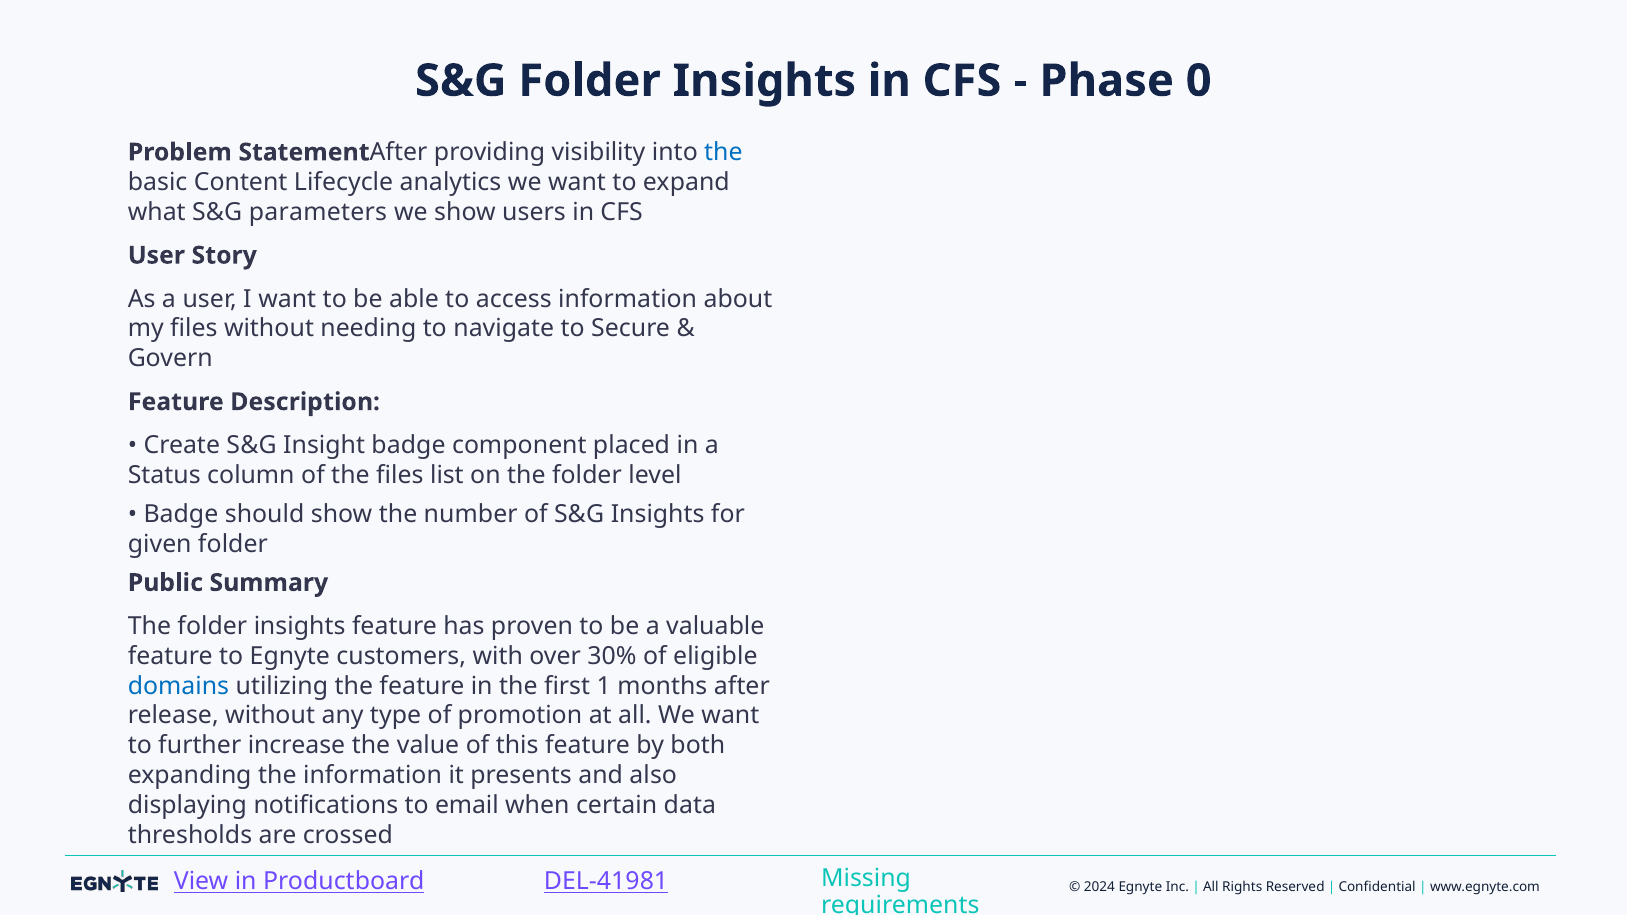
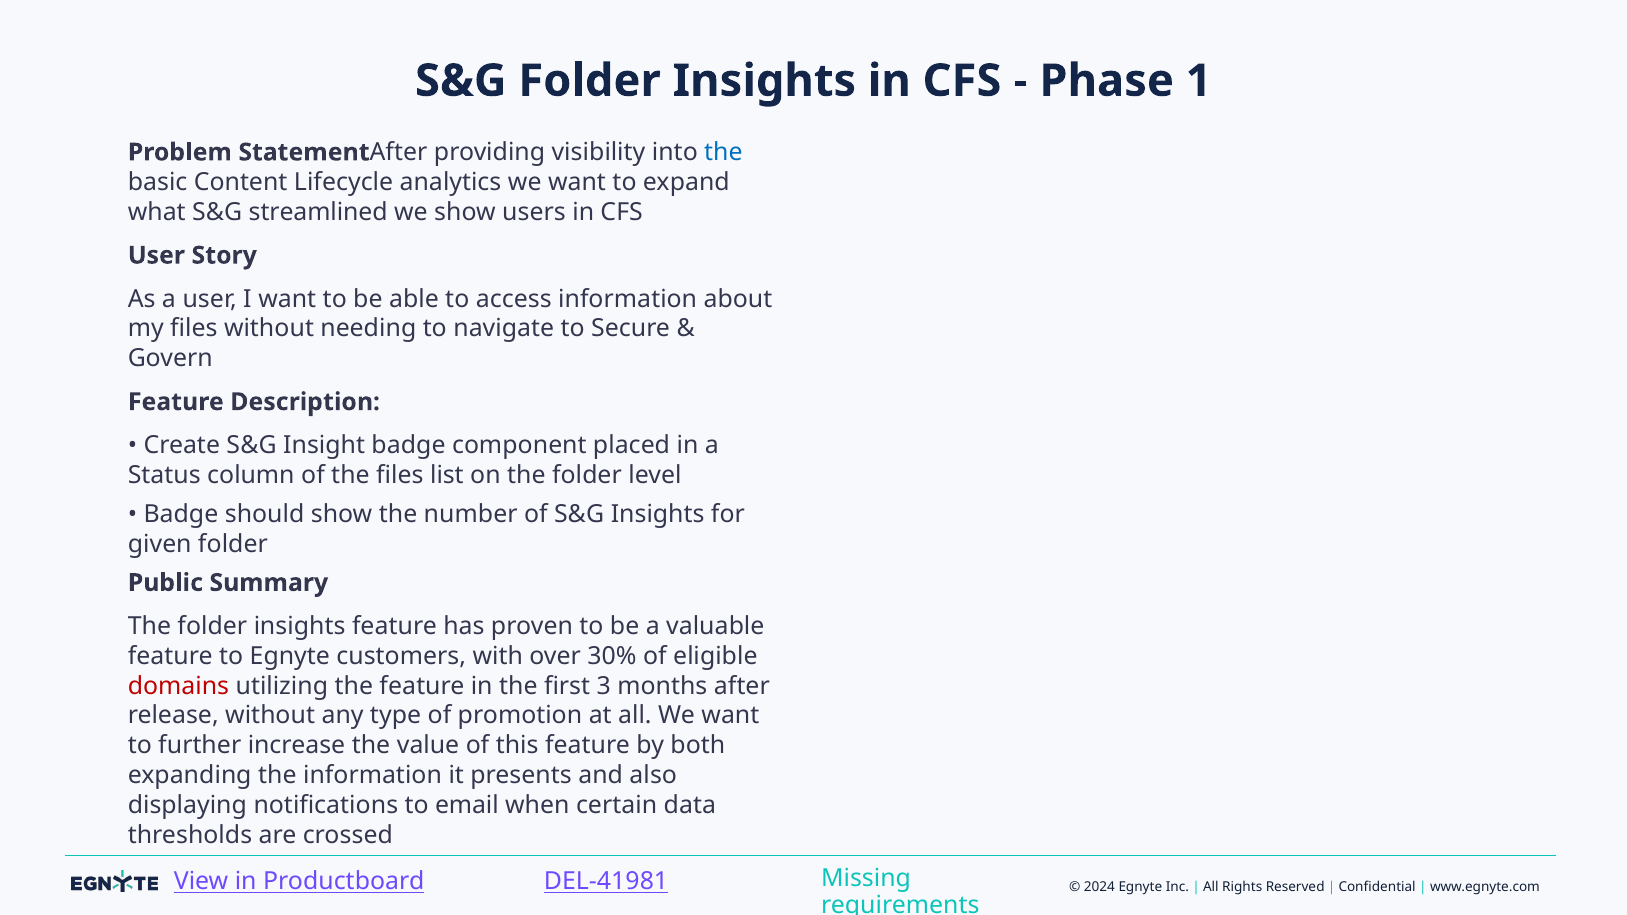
0: 0 -> 1
parameters: parameters -> streamlined
domains colour: blue -> red
1: 1 -> 3
